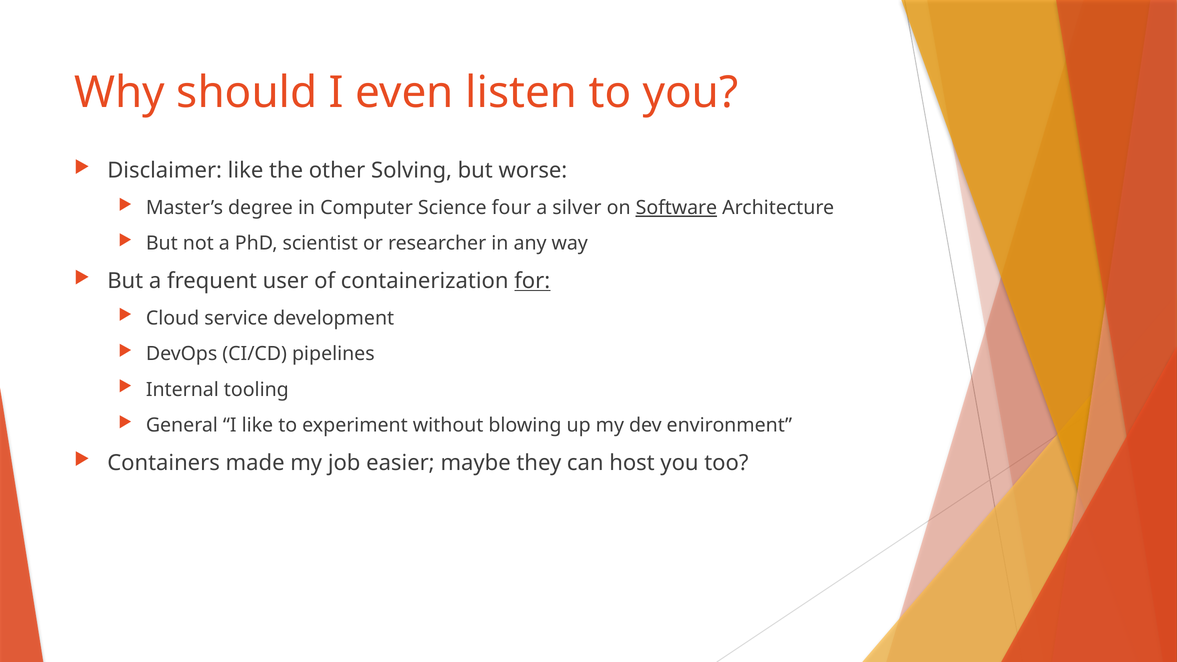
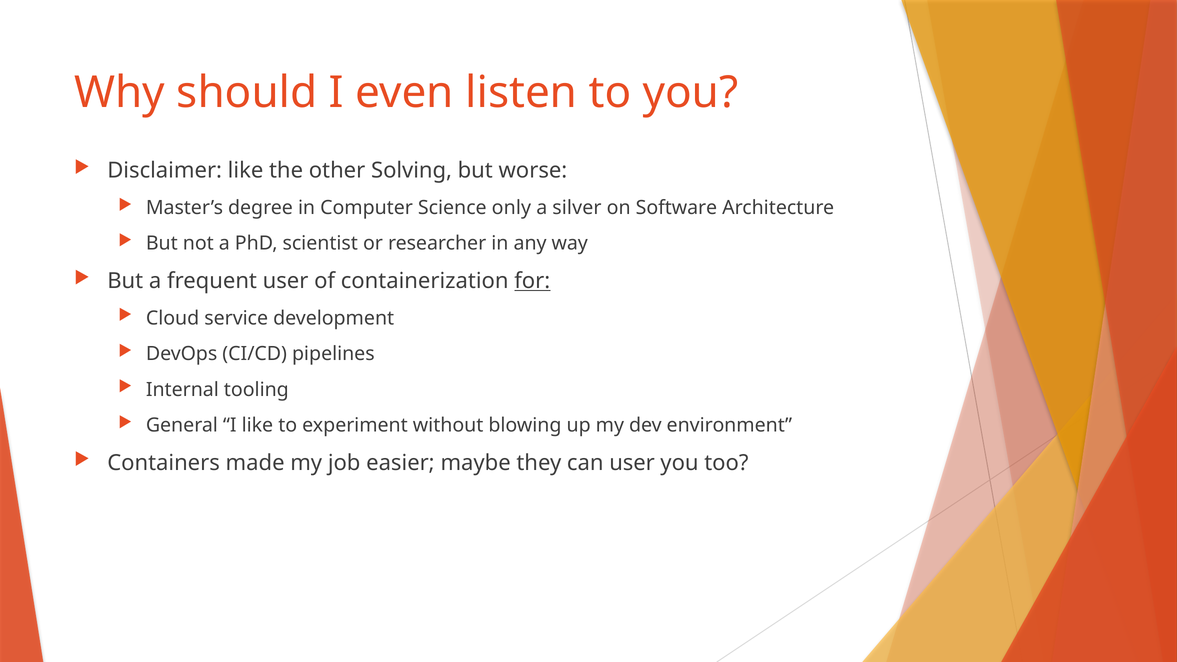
four: four -> only
Software underline: present -> none
can host: host -> user
